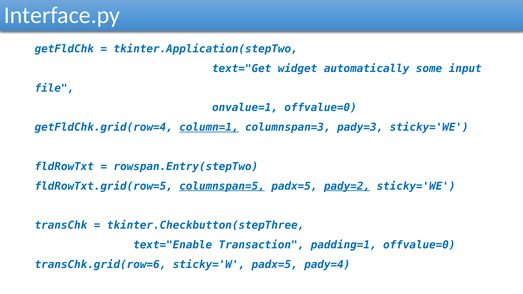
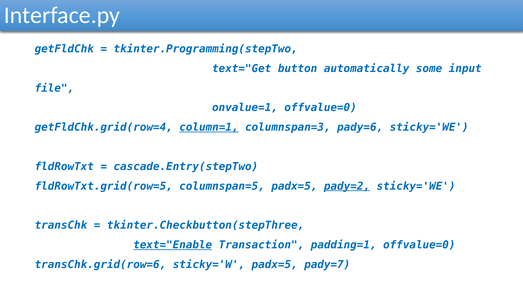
tkinter.Application(stepTwo: tkinter.Application(stepTwo -> tkinter.Programming(stepTwo
widget: widget -> button
pady=3: pady=3 -> pady=6
rowspan.Entry(stepTwo: rowspan.Entry(stepTwo -> cascade.Entry(stepTwo
columnspan=5 underline: present -> none
text="Enable underline: none -> present
pady=4: pady=4 -> pady=7
